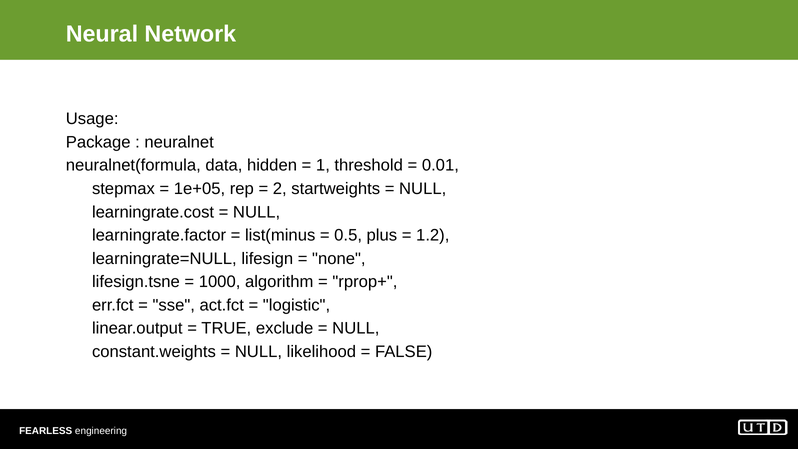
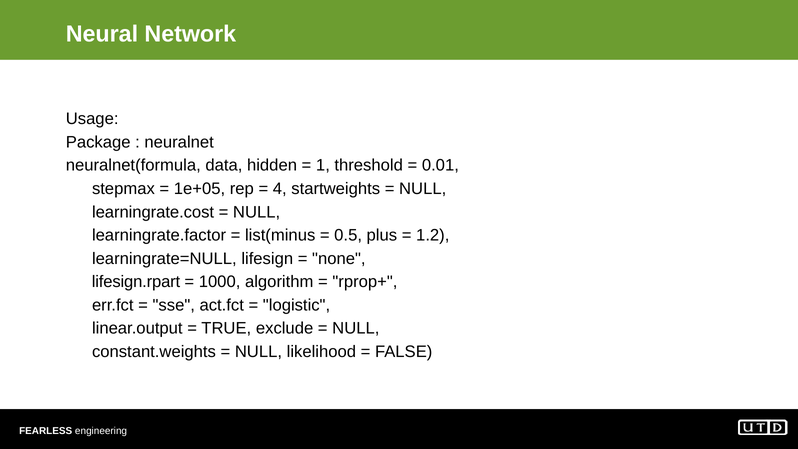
2: 2 -> 4
lifesign.tsne: lifesign.tsne -> lifesign.rpart
